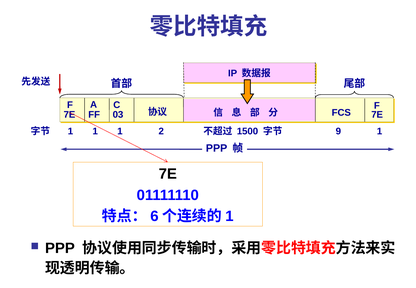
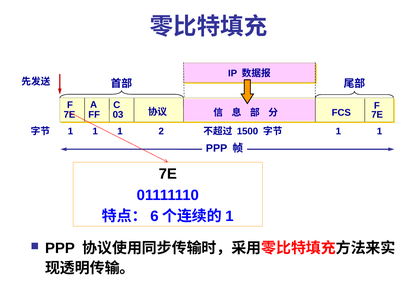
9 at (338, 131): 9 -> 1
